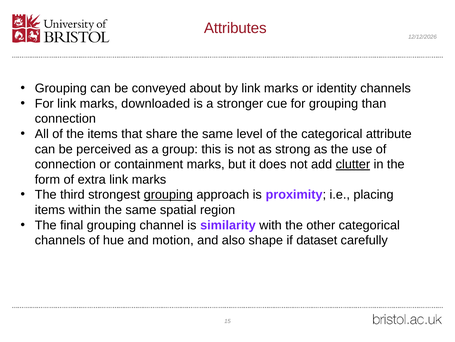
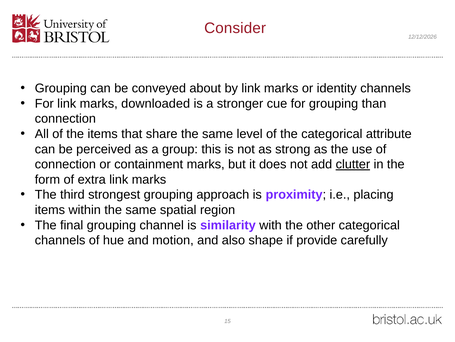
Attributes: Attributes -> Consider
grouping at (168, 194) underline: present -> none
dataset: dataset -> provide
